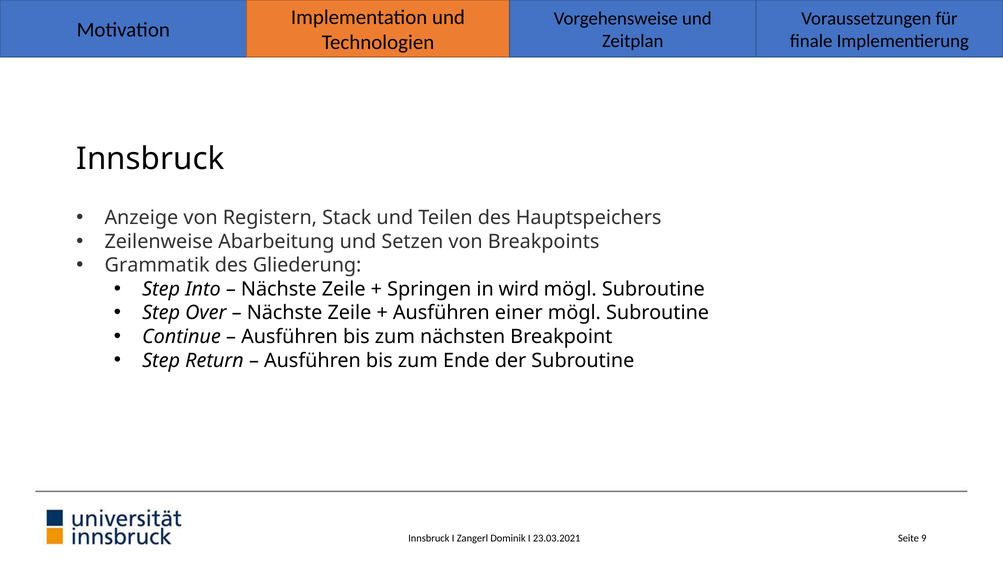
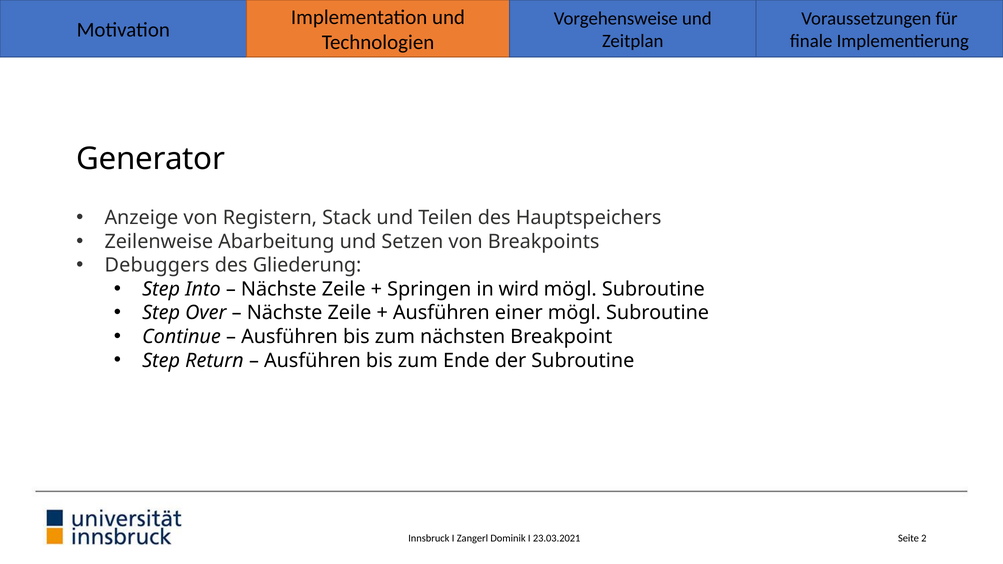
Innsbruck at (150, 159): Innsbruck -> Generator
Grammatik: Grammatik -> Debuggers
9: 9 -> 2
